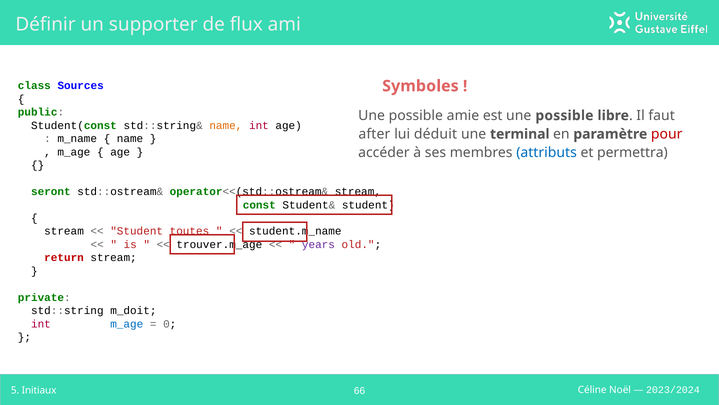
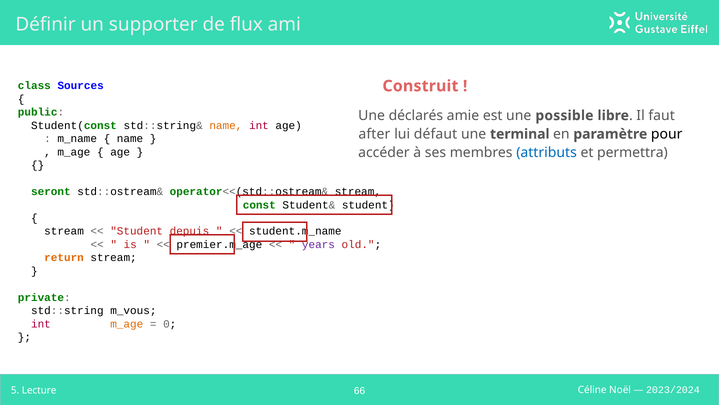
Symboles: Symboles -> Construit
possible at (416, 115): possible -> déclarés
déduit: déduit -> défaut
pour colour: red -> black
toutes: toutes -> depuis
trouver.m_age: trouver.m_age -> premier.m_age
return colour: red -> orange
m_doit: m_doit -> m_vous
m_age at (127, 324) colour: blue -> orange
Initiaux: Initiaux -> Lecture
